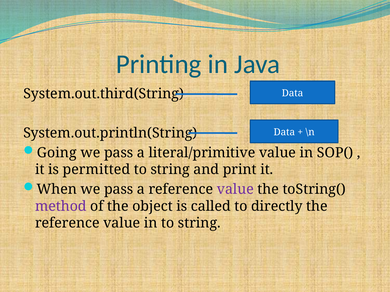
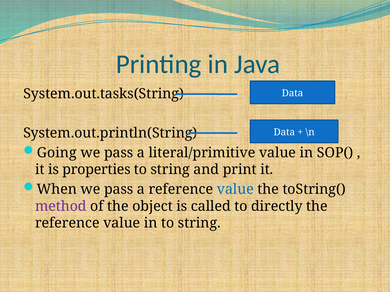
System.out.third(String: System.out.third(String -> System.out.tasks(String
permitted: permitted -> properties
value at (235, 190) colour: purple -> blue
